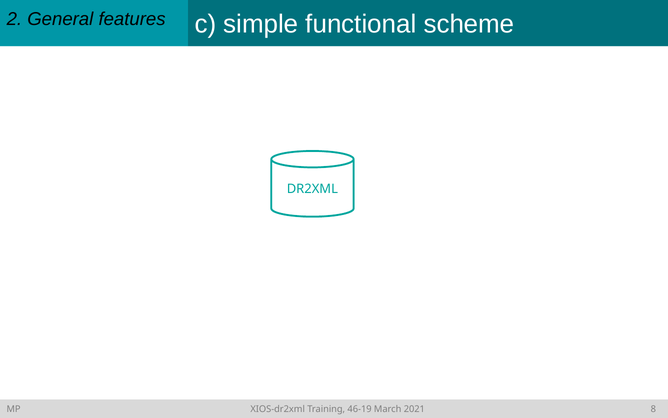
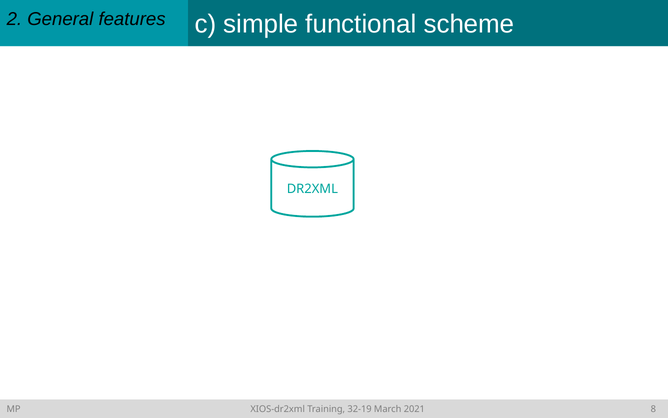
46-19: 46-19 -> 32-19
